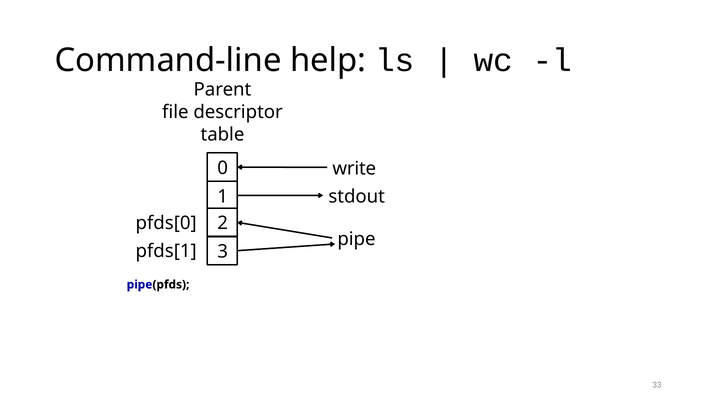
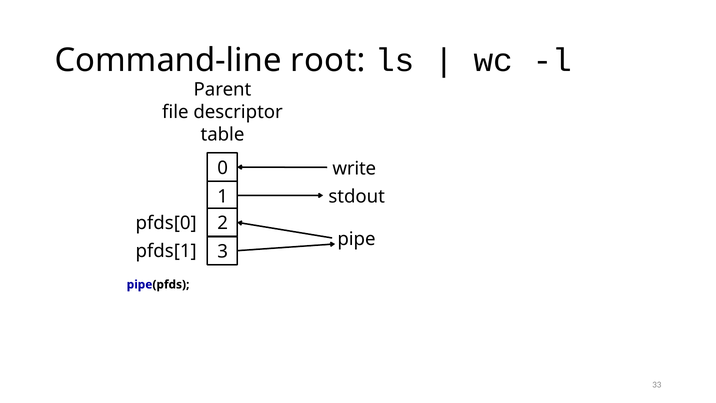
help: help -> root
